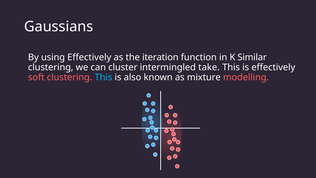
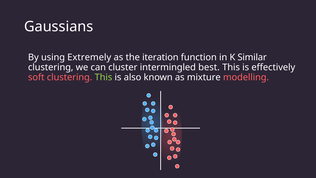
using Effectively: Effectively -> Extremely
take: take -> best
This at (103, 77) colour: light blue -> light green
